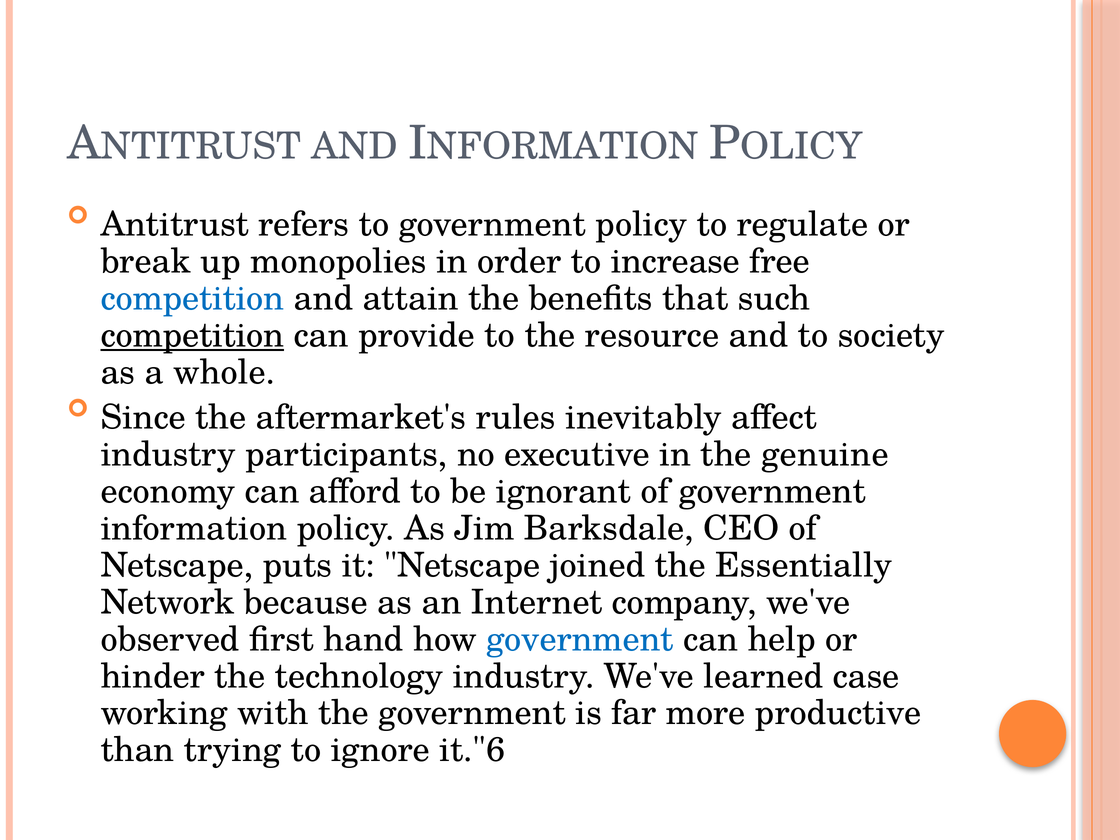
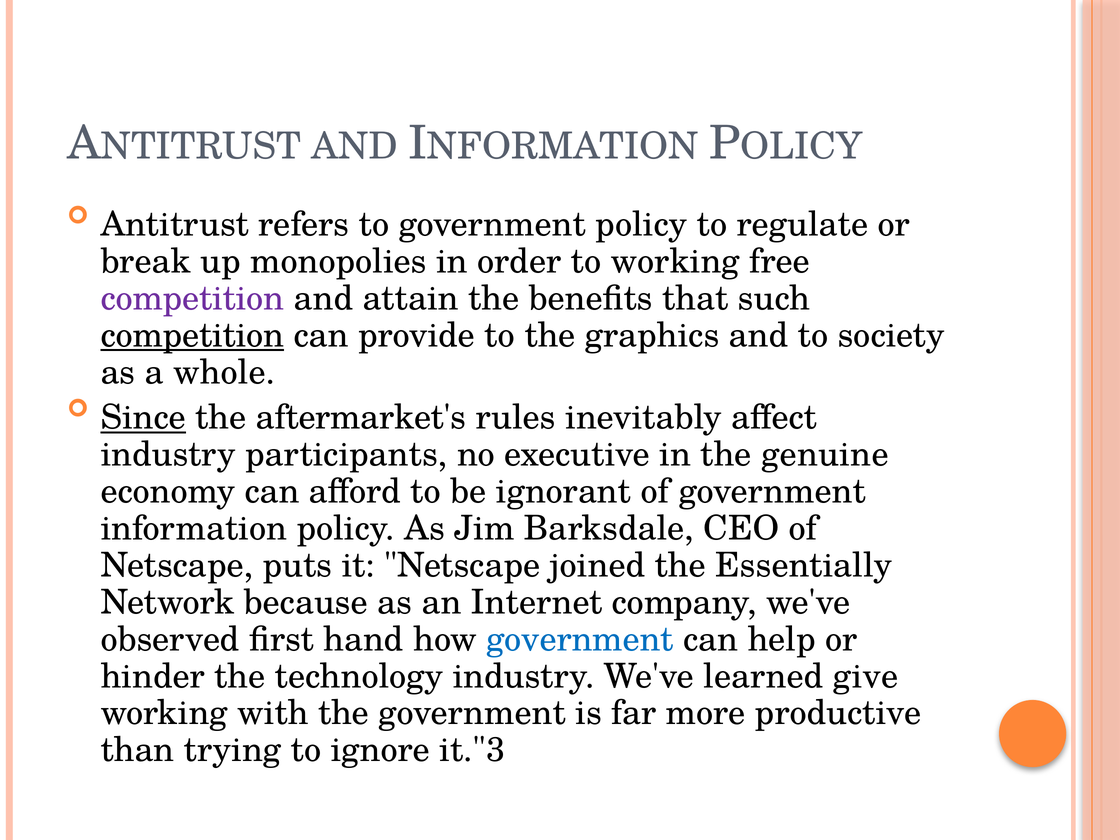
to increase: increase -> working
competition at (192, 298) colour: blue -> purple
resource: resource -> graphics
Since underline: none -> present
case: case -> give
it."6: it."6 -> it."3
